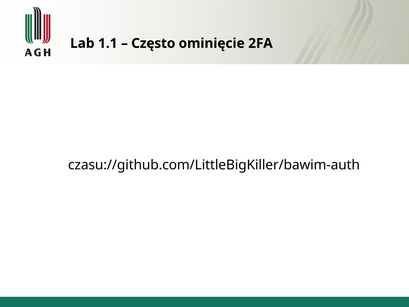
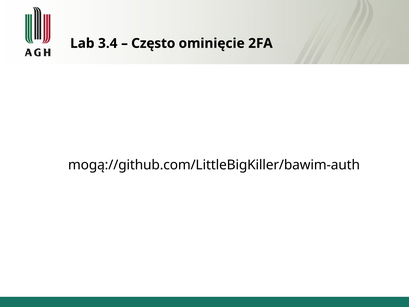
1.1: 1.1 -> 3.4
czasu://github.com/LittleBigKiller/bawim-auth: czasu://github.com/LittleBigKiller/bawim-auth -> mogą://github.com/LittleBigKiller/bawim-auth
